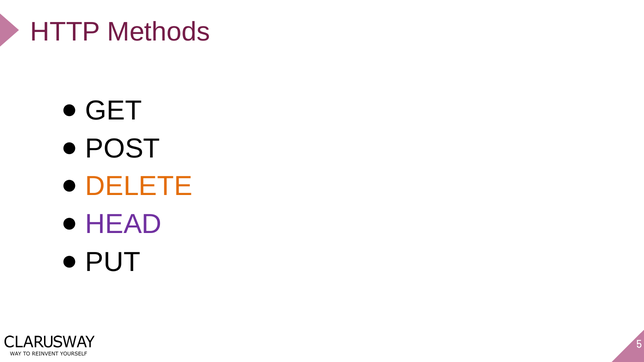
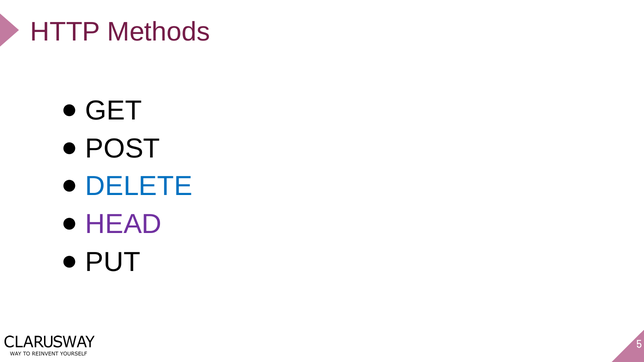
DELETE colour: orange -> blue
